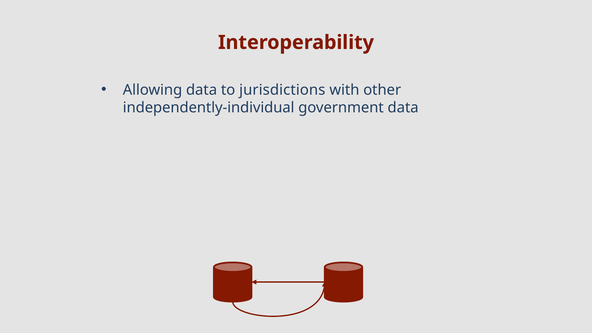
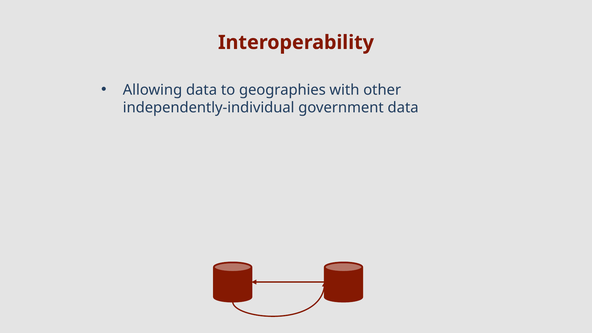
jurisdictions: jurisdictions -> geographies
